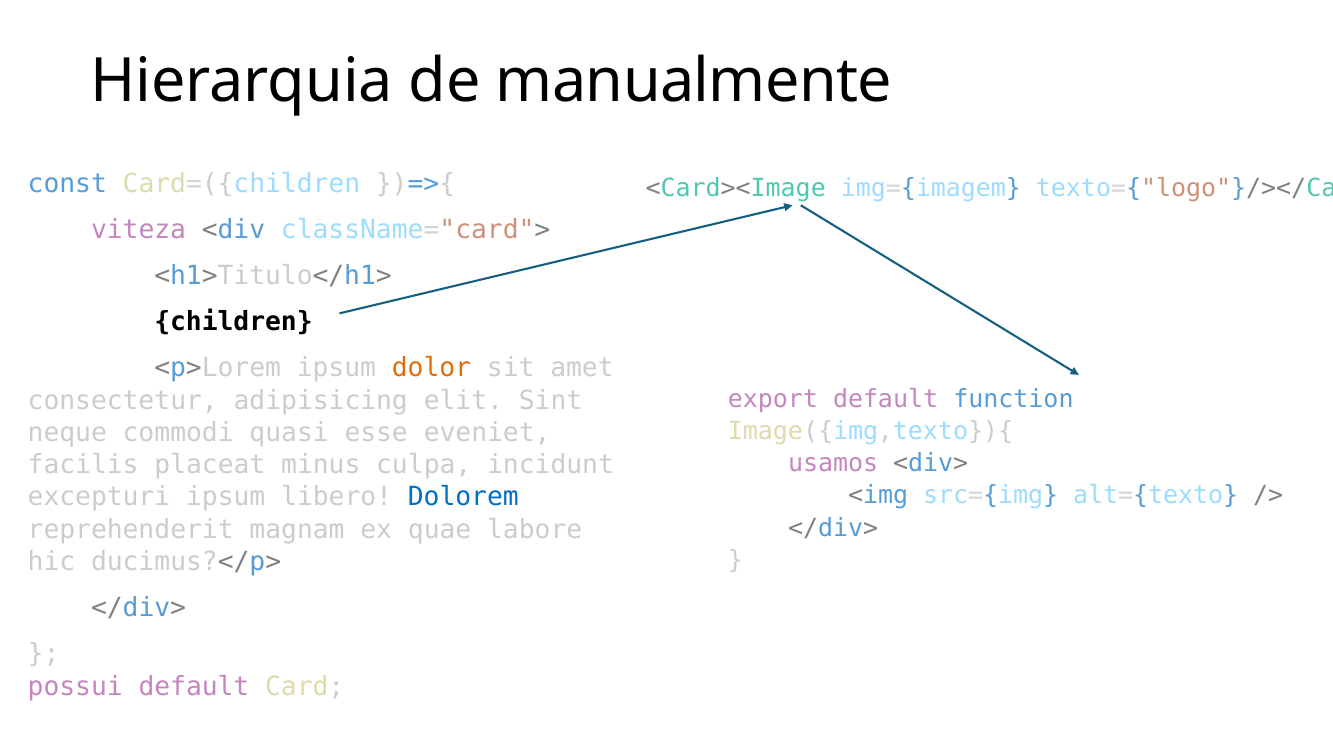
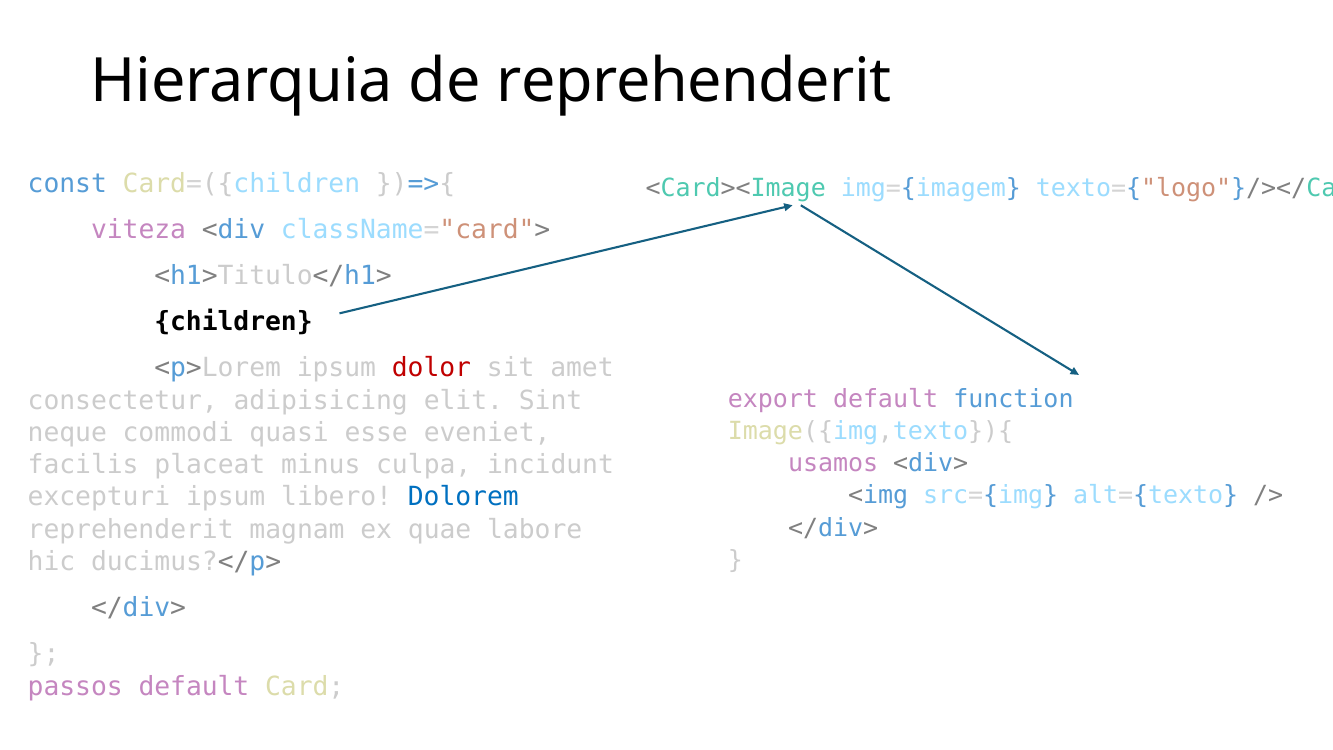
de manualmente: manualmente -> reprehenderit
dolor colour: orange -> red
possui: possui -> passos
